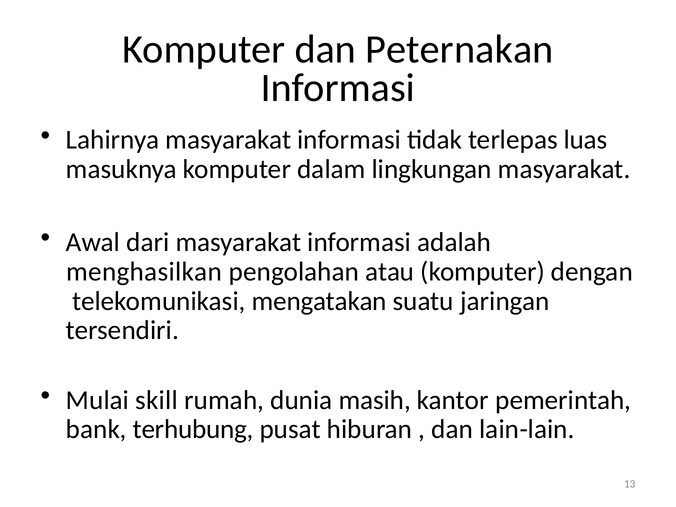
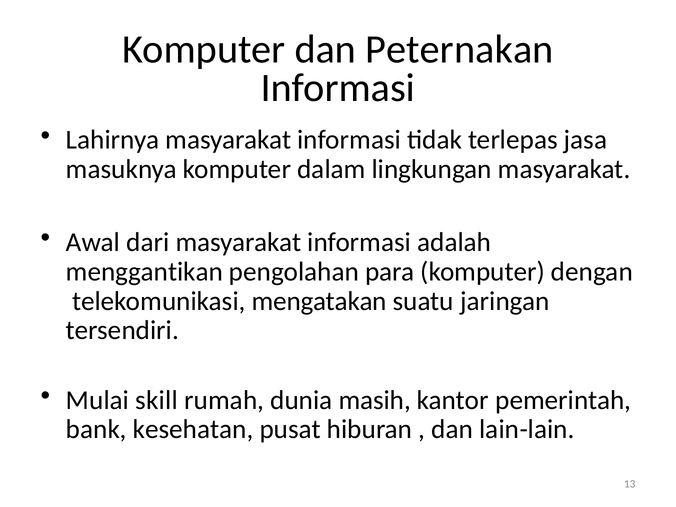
luas: luas -> jasa
menghasilkan: menghasilkan -> menggantikan
atau: atau -> para
terhubung: terhubung -> kesehatan
